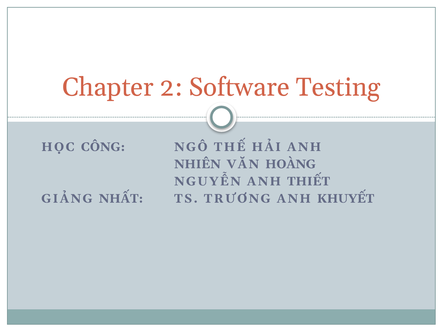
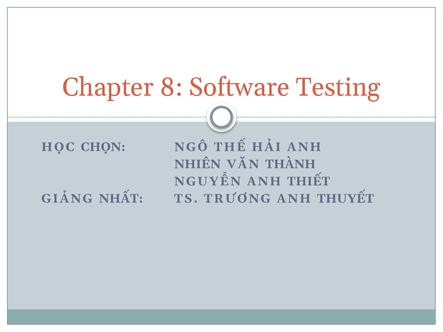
2: 2 -> 8
CÔNG: CÔNG -> CHỌN
HOÀNG: HOÀNG -> THÀNH
KHUYẾT: KHUYẾT -> THUYẾT
